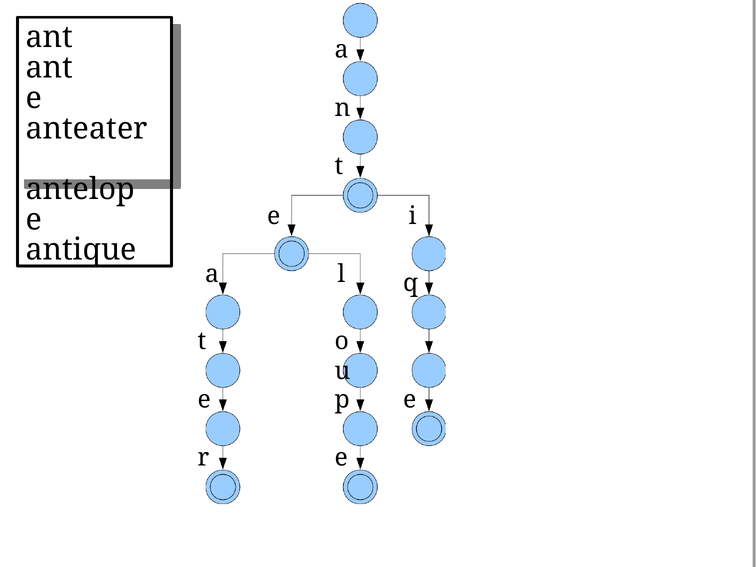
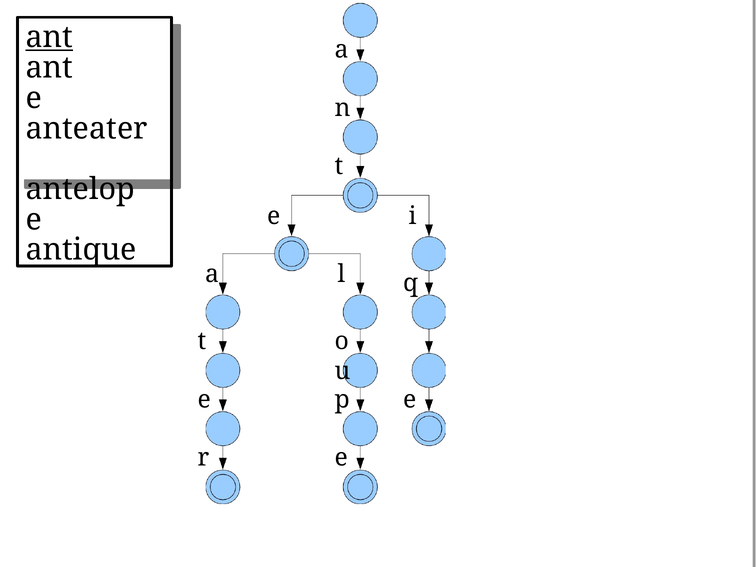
ant at (49, 37) underline: none -> present
